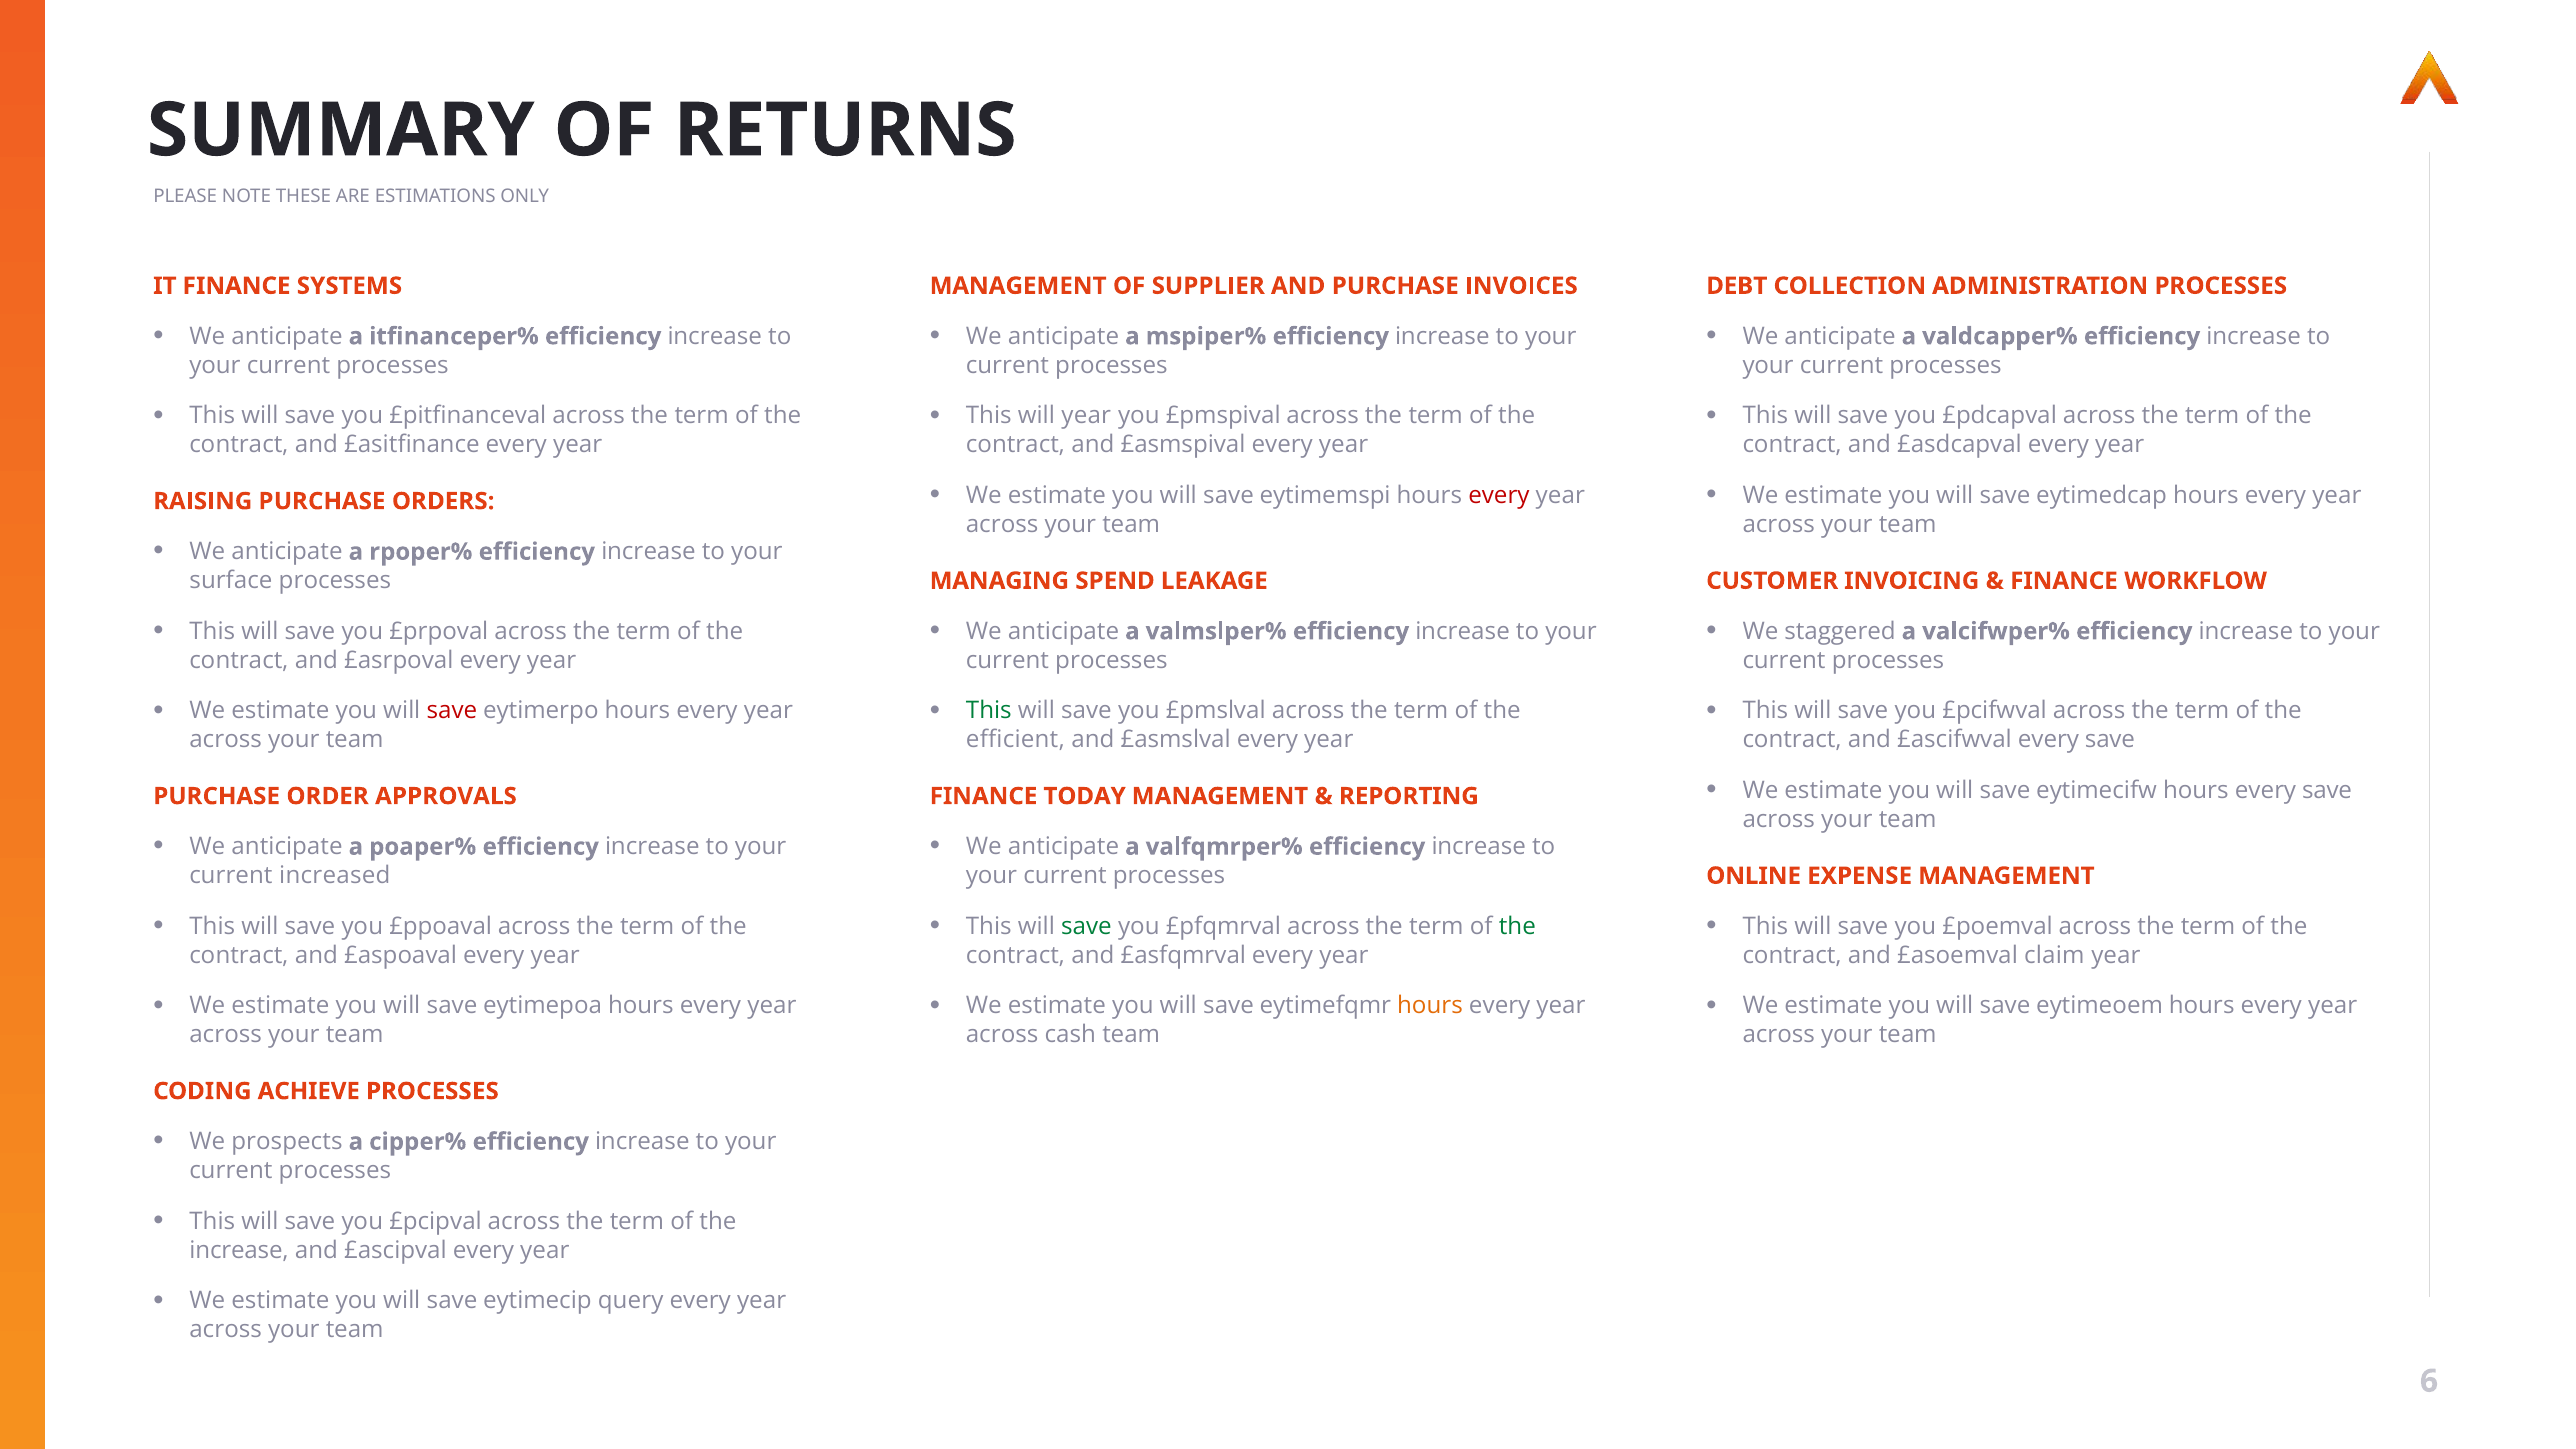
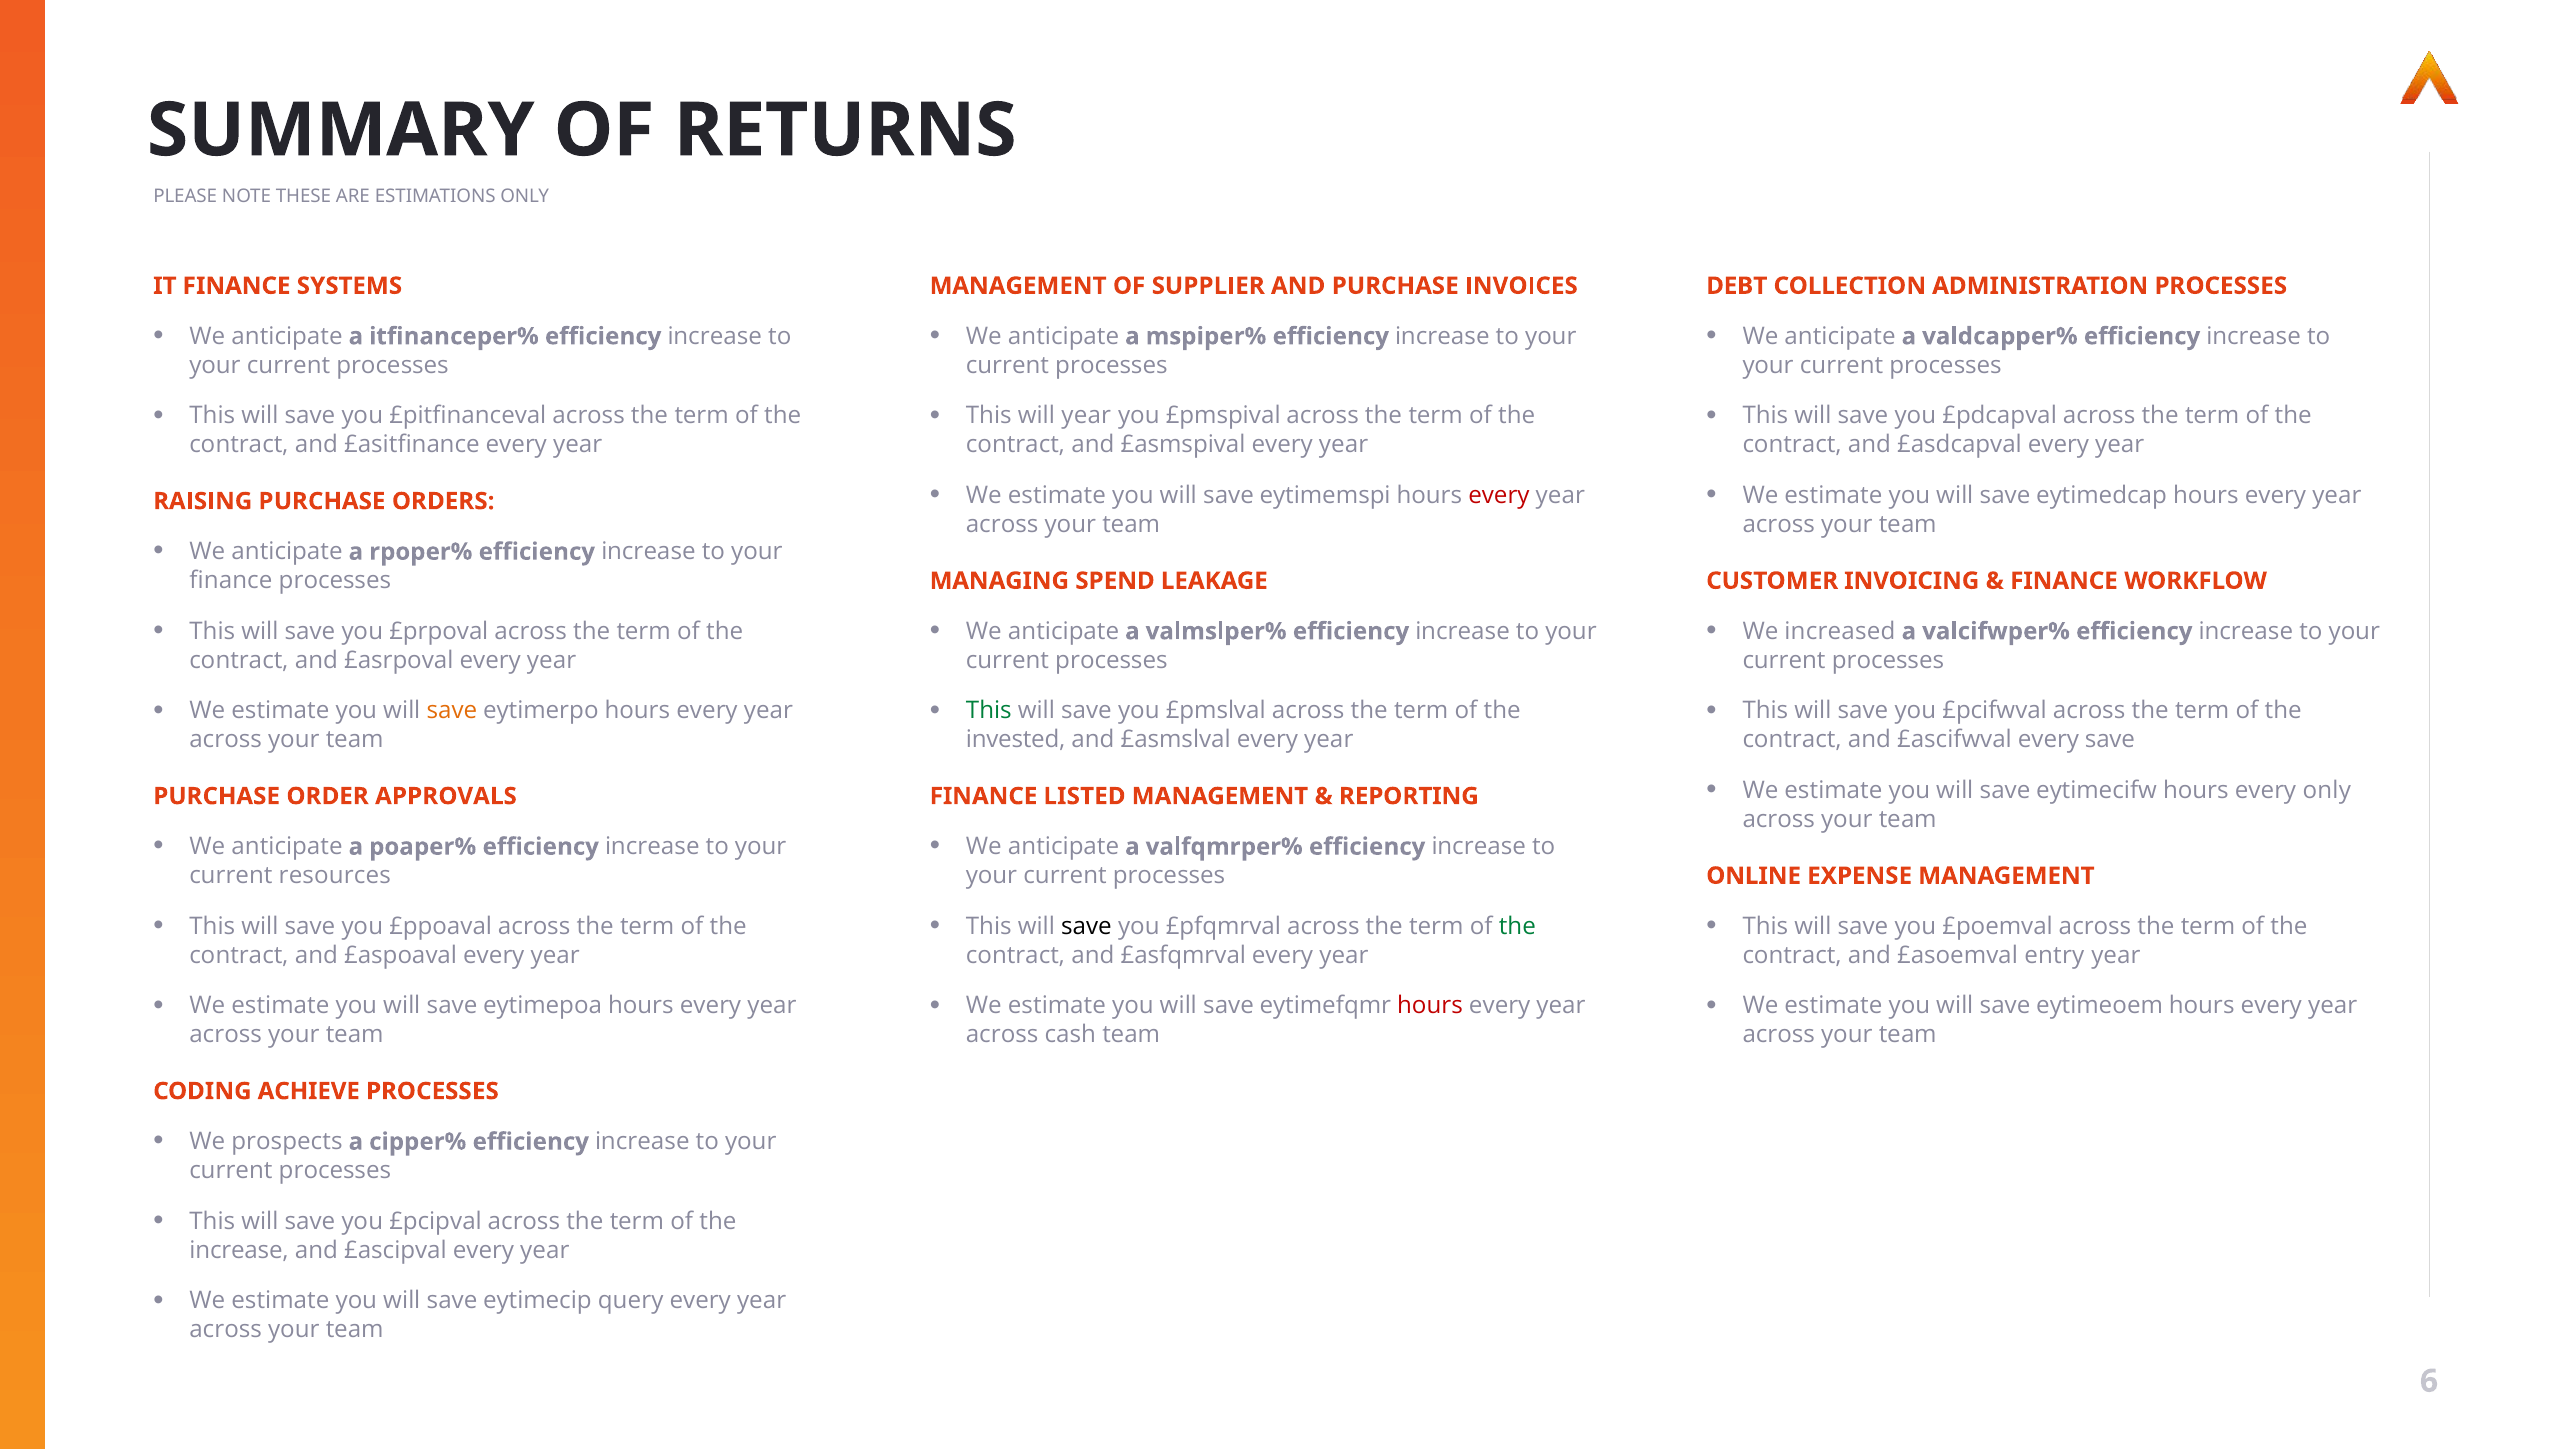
surface at (231, 581): surface -> finance
staggered: staggered -> increased
save at (452, 711) colour: red -> orange
efficient: efficient -> invested
hours every save: save -> only
TODAY: TODAY -> LISTED
increased: increased -> resources
save at (1086, 926) colour: green -> black
claim: claim -> entry
hours at (1430, 1006) colour: orange -> red
